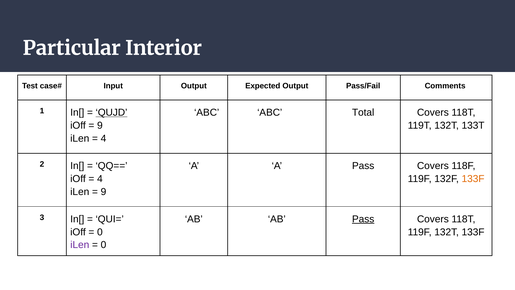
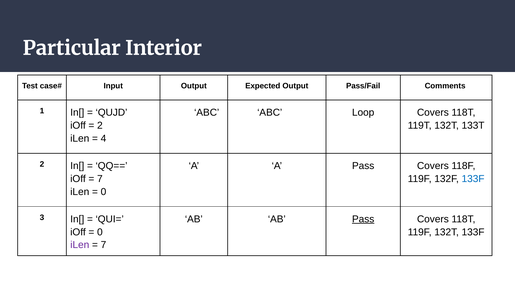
QUJD underline: present -> none
Total: Total -> Loop
9 at (100, 125): 9 -> 2
4 at (100, 179): 4 -> 7
133F at (473, 179) colour: orange -> blue
9 at (103, 192): 9 -> 0
0 at (103, 245): 0 -> 7
